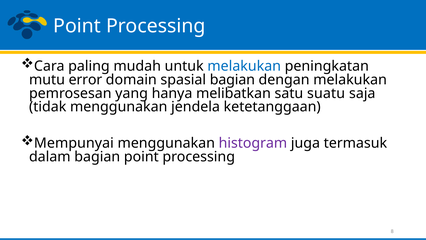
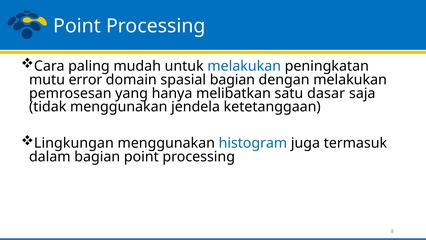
suatu: suatu -> dasar
Mempunyai: Mempunyai -> Lingkungan
histogram colour: purple -> blue
